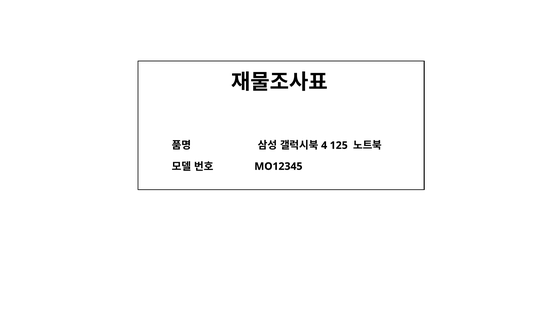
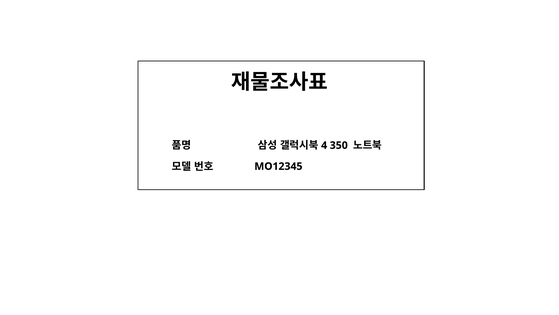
125: 125 -> 350
